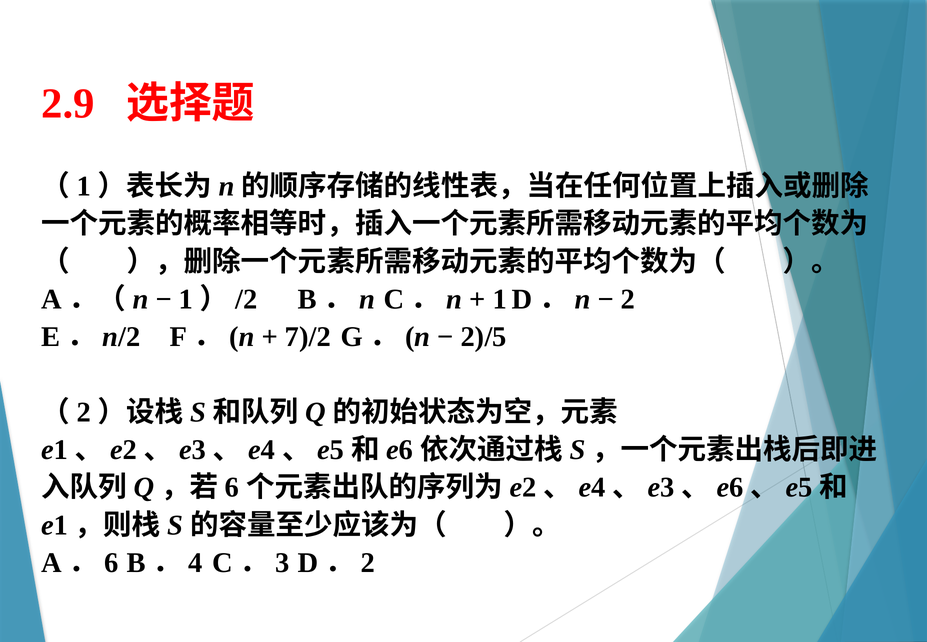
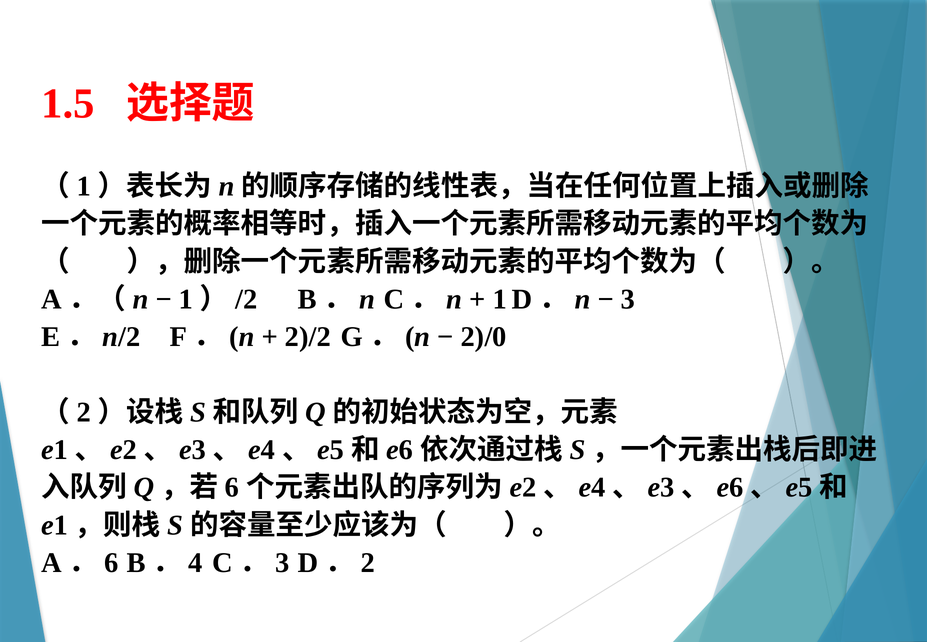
2.9: 2.9 -> 1.5
2: 2 -> 3
7)/2: 7)/2 -> 2)/2
2)/5: 2)/5 -> 2)/0
